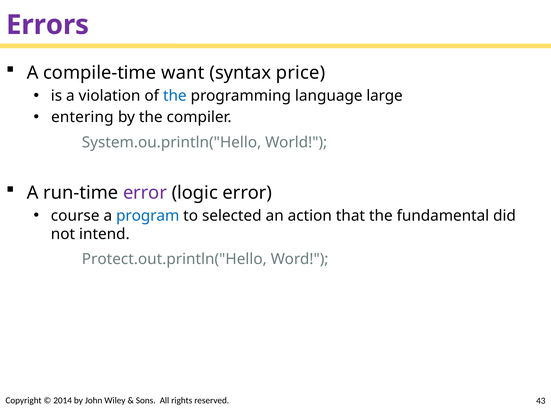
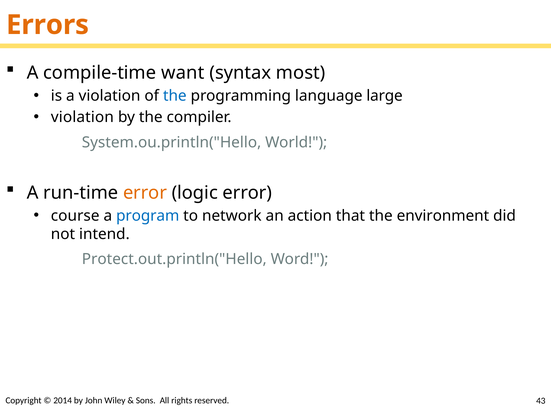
Errors colour: purple -> orange
price: price -> most
entering at (82, 117): entering -> violation
error at (145, 193) colour: purple -> orange
selected: selected -> network
fundamental: fundamental -> environment
